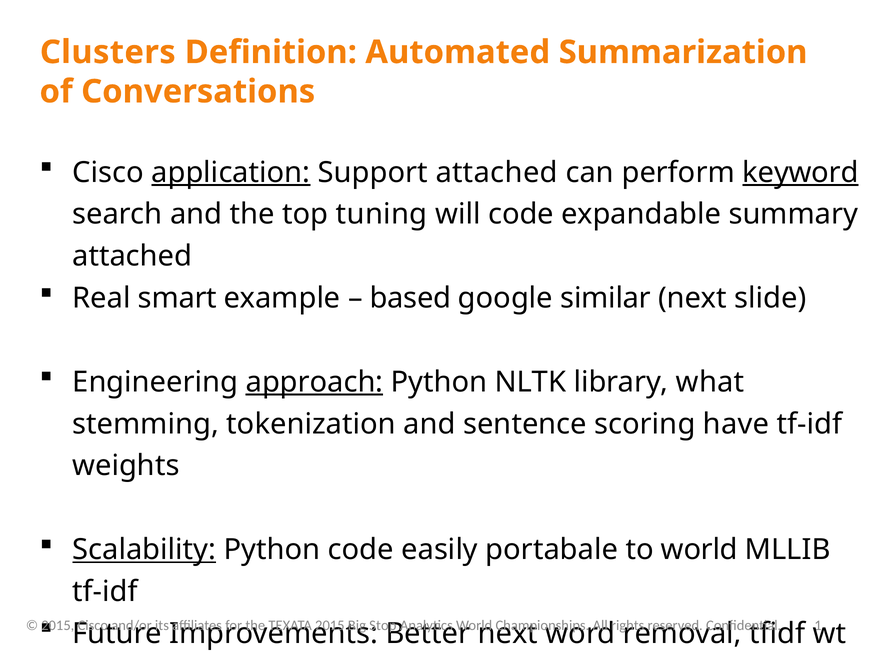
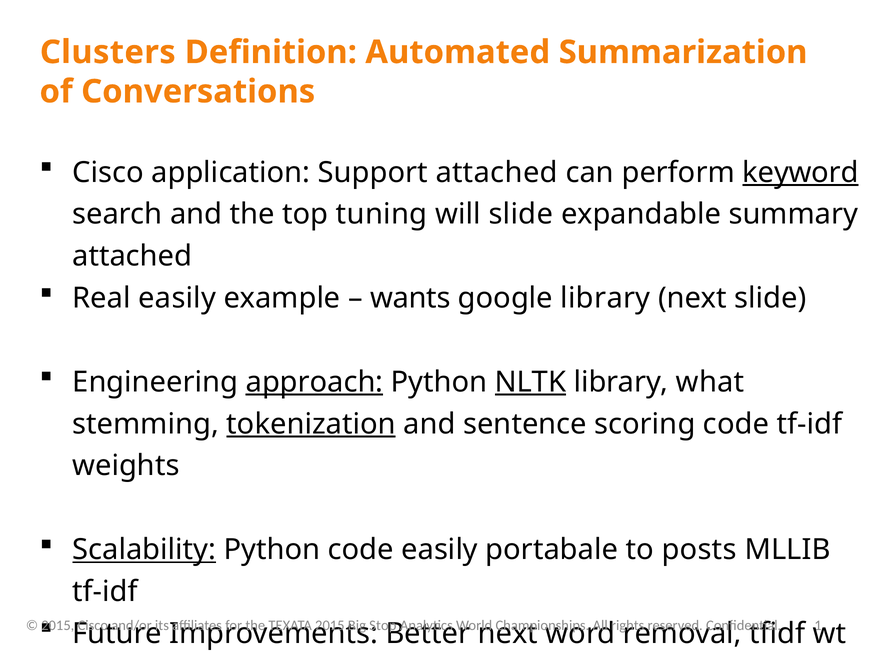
application underline: present -> none
will code: code -> slide
Real smart: smart -> easily
based: based -> wants
google similar: similar -> library
NLTK underline: none -> present
tokenization underline: none -> present
scoring have: have -> code
to world: world -> posts
